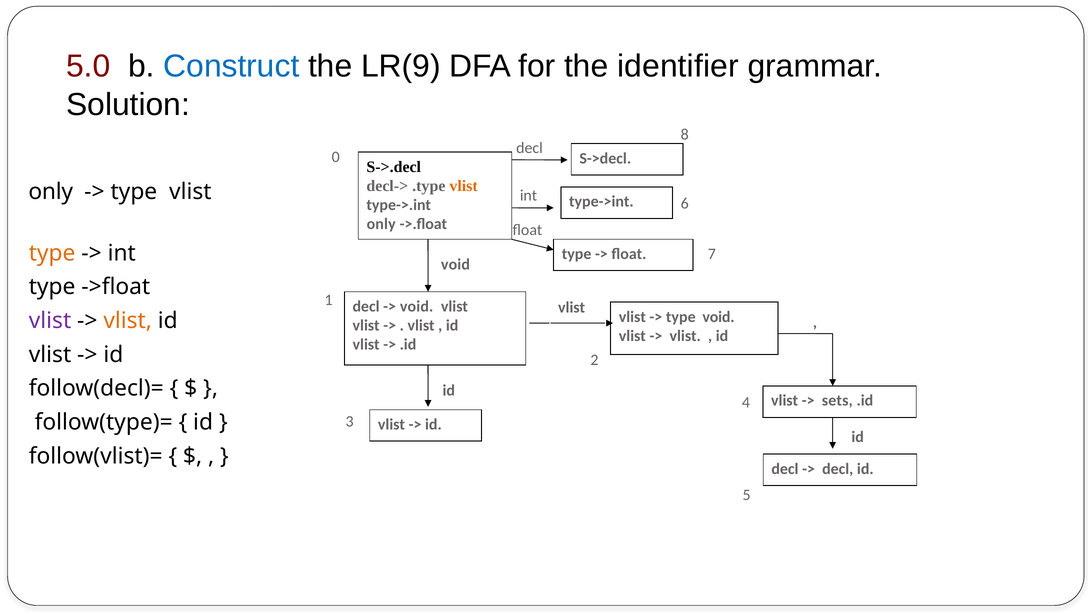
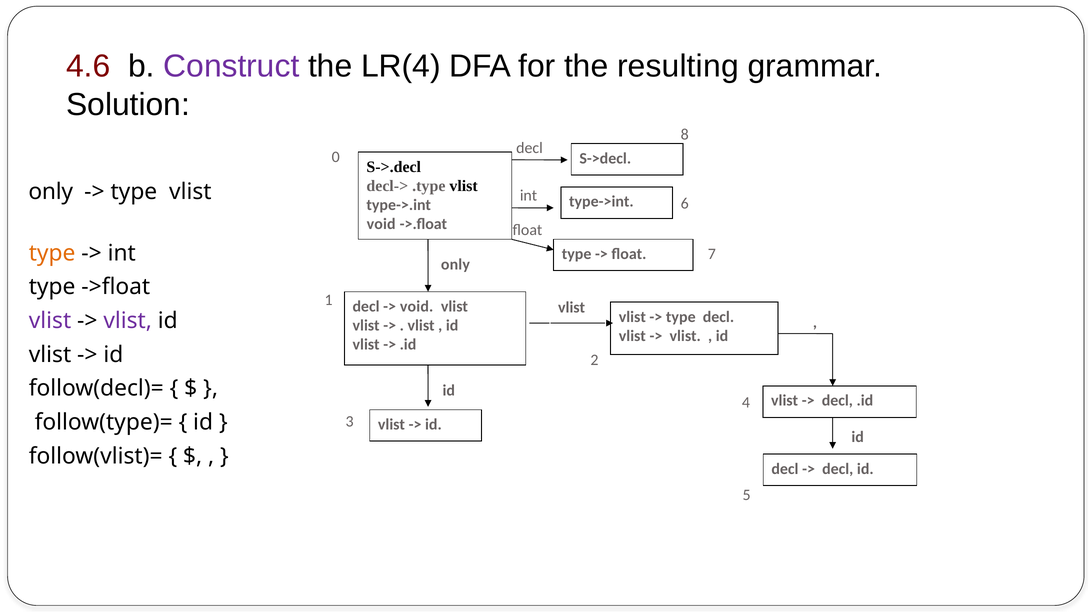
5.0: 5.0 -> 4.6
Construct colour: blue -> purple
LR(9: LR(9 -> LR(4
identifier: identifier -> resulting
vlist at (464, 186) colour: orange -> black
only at (381, 224): only -> void
void at (455, 265): void -> only
type void: void -> decl
vlist at (128, 321) colour: orange -> purple
sets at (837, 401): sets -> decl
